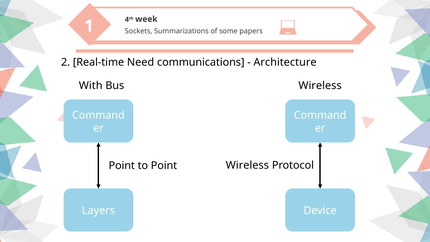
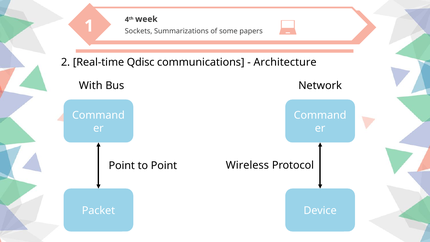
Need: Need -> Qdisc
Wireless at (320, 85): Wireless -> Network
Layers: Layers -> Packet
